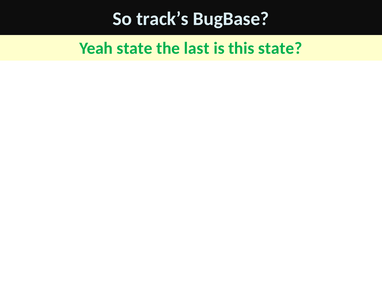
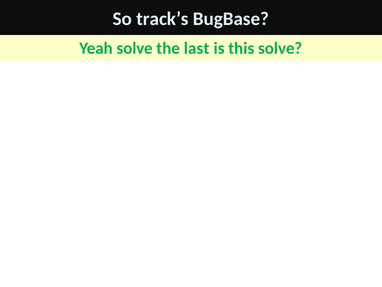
Yeah state: state -> solve
this state: state -> solve
